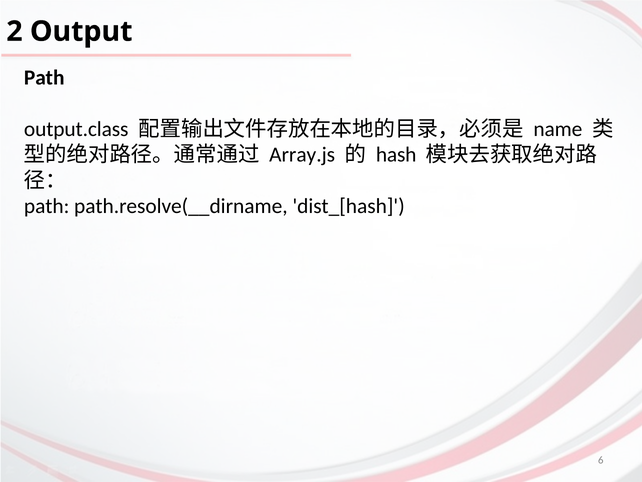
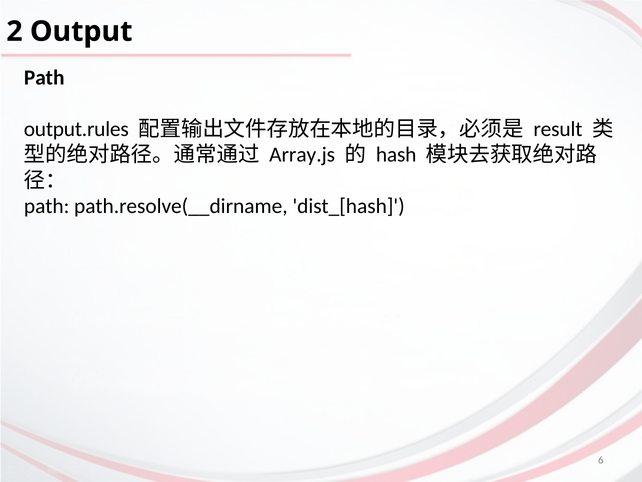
output.class: output.class -> output.rules
name: name -> result
